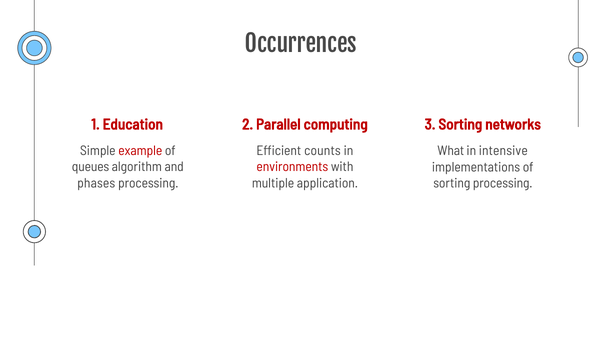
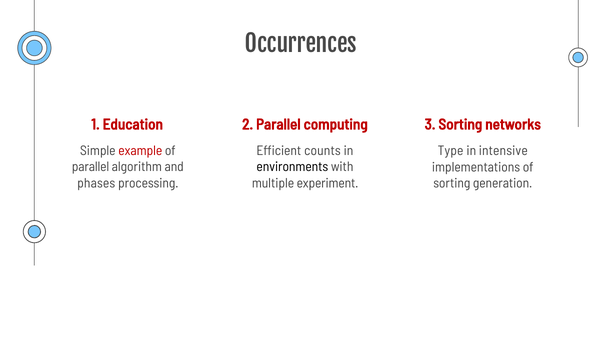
What: What -> Type
queues at (91, 167): queues -> parallel
environments colour: red -> black
application: application -> experiment
sorting processing: processing -> generation
